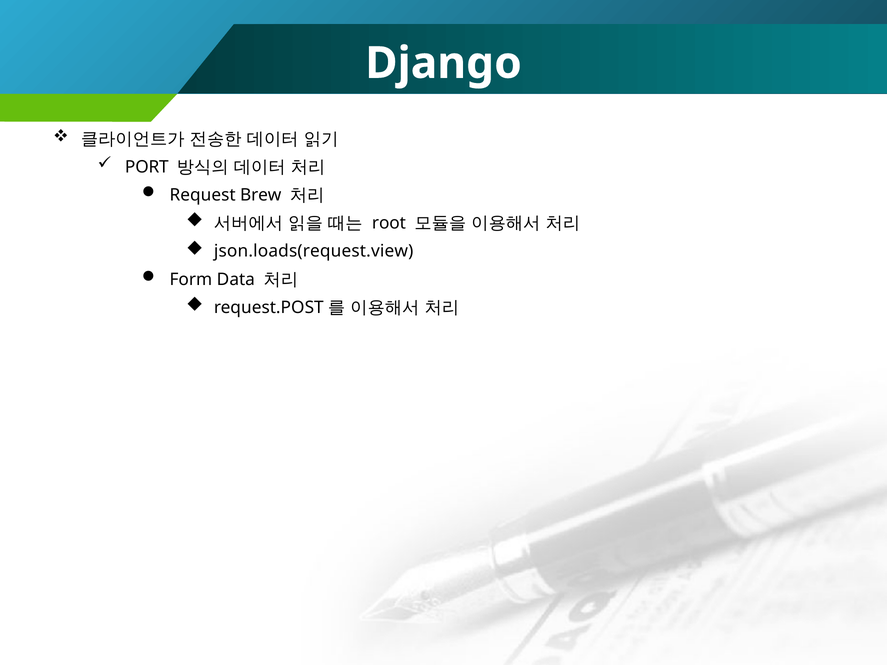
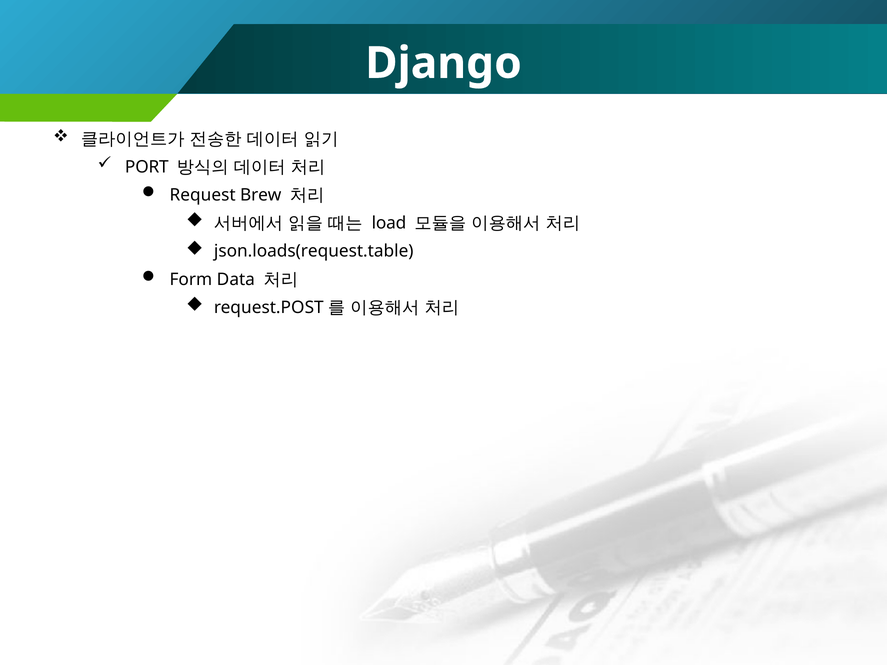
root: root -> load
json.loads(request.view: json.loads(request.view -> json.loads(request.table
